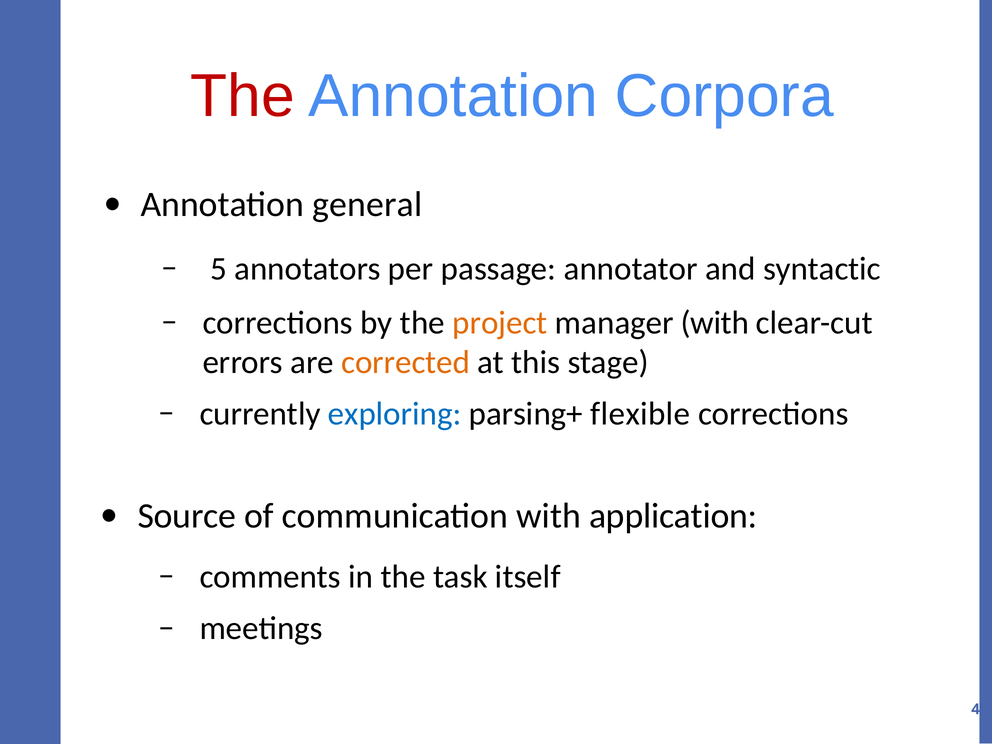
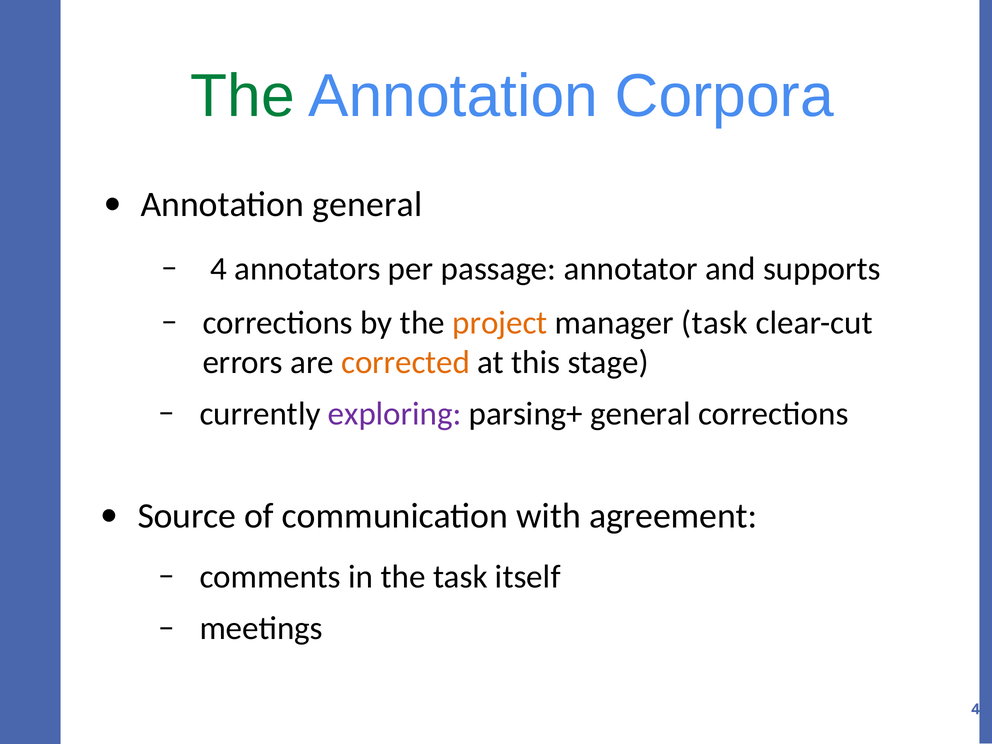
The at (243, 96) colour: red -> green
5 at (218, 269): 5 -> 4
syntactic: syntactic -> supports
manager with: with -> task
exploring colour: blue -> purple
parsing+ flexible: flexible -> general
application: application -> agreement
